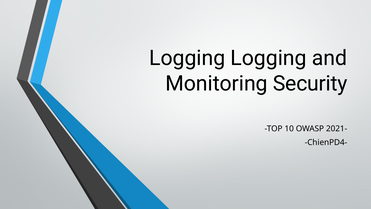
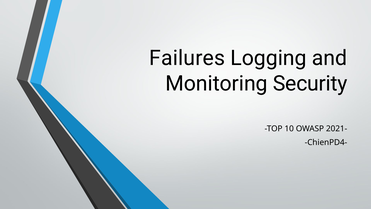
Logging at (187, 58): Logging -> Failures
